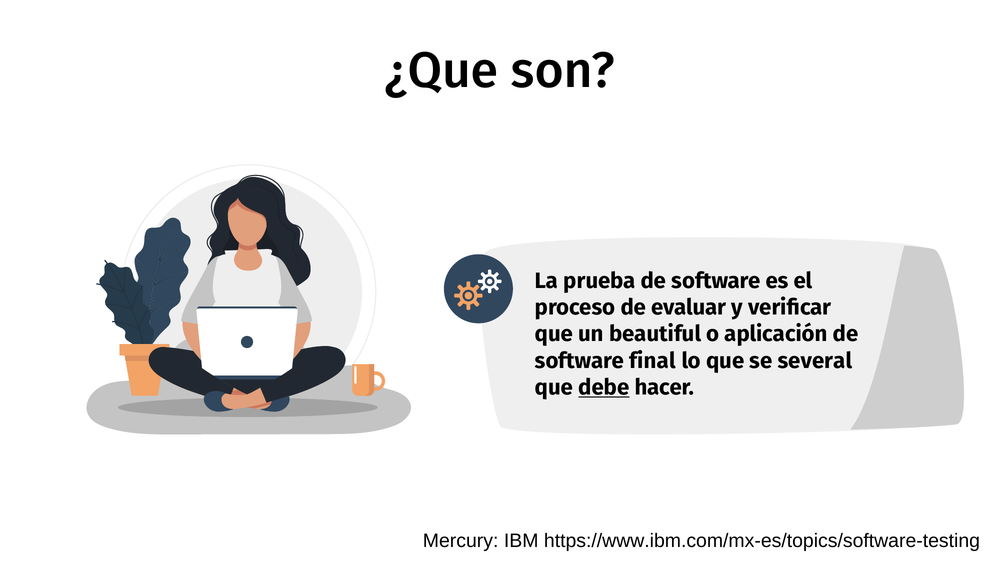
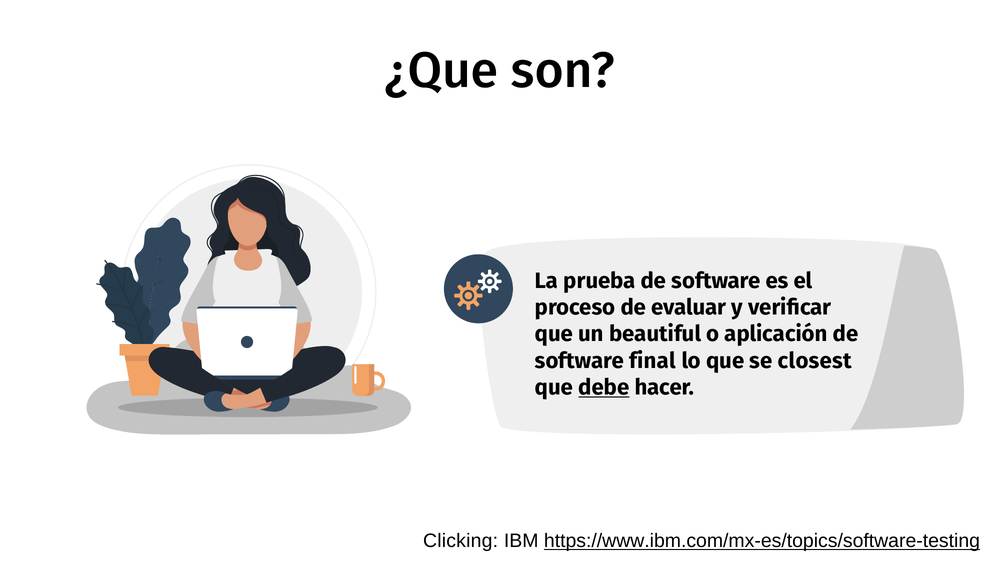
several: several -> closest
Mercury: Mercury -> Clicking
https://www.ibm.com/mx-es/topics/software-testing underline: none -> present
